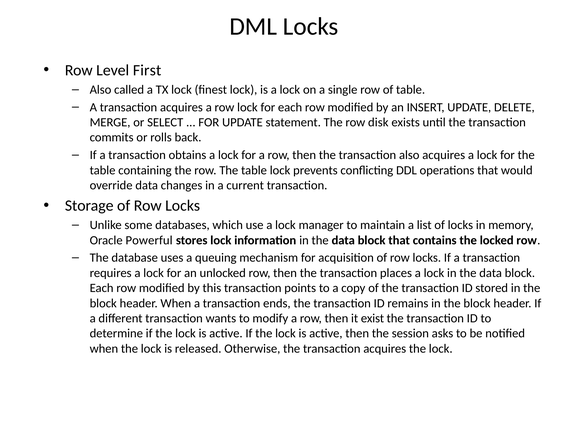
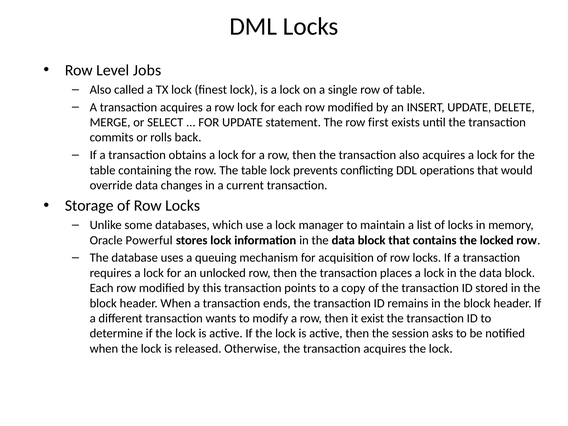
First: First -> Jobs
disk: disk -> first
